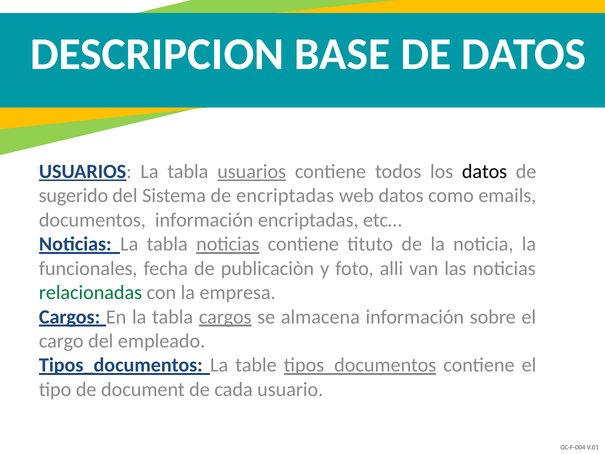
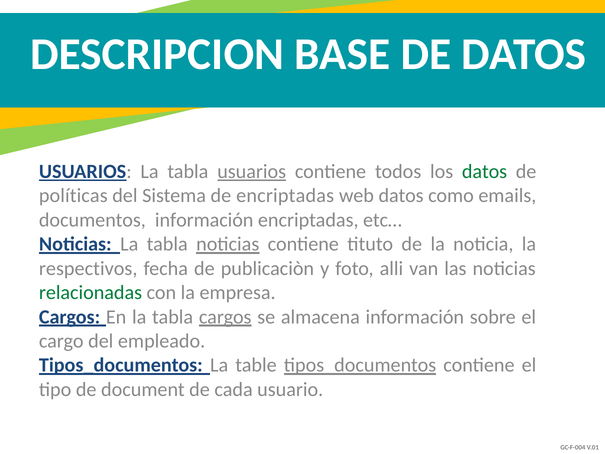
datos at (485, 171) colour: black -> green
sugerido: sugerido -> políticas
funcionales: funcionales -> respectivos
